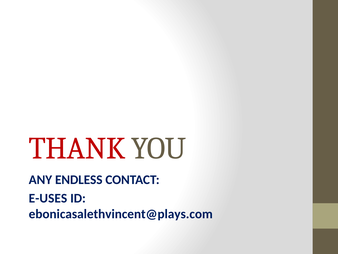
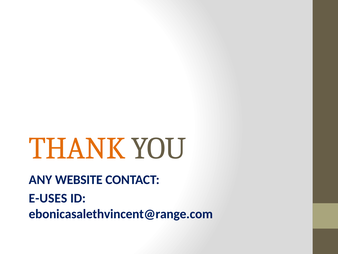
THANK colour: red -> orange
ENDLESS: ENDLESS -> WEBSITE
ebonicasalethvincent@plays.com: ebonicasalethvincent@plays.com -> ebonicasalethvincent@range.com
